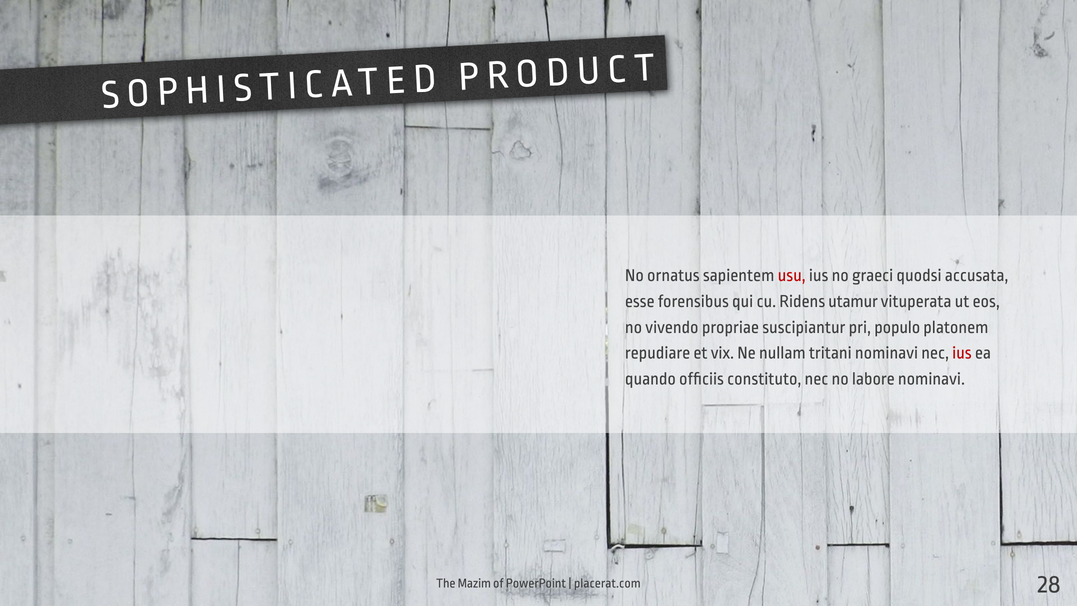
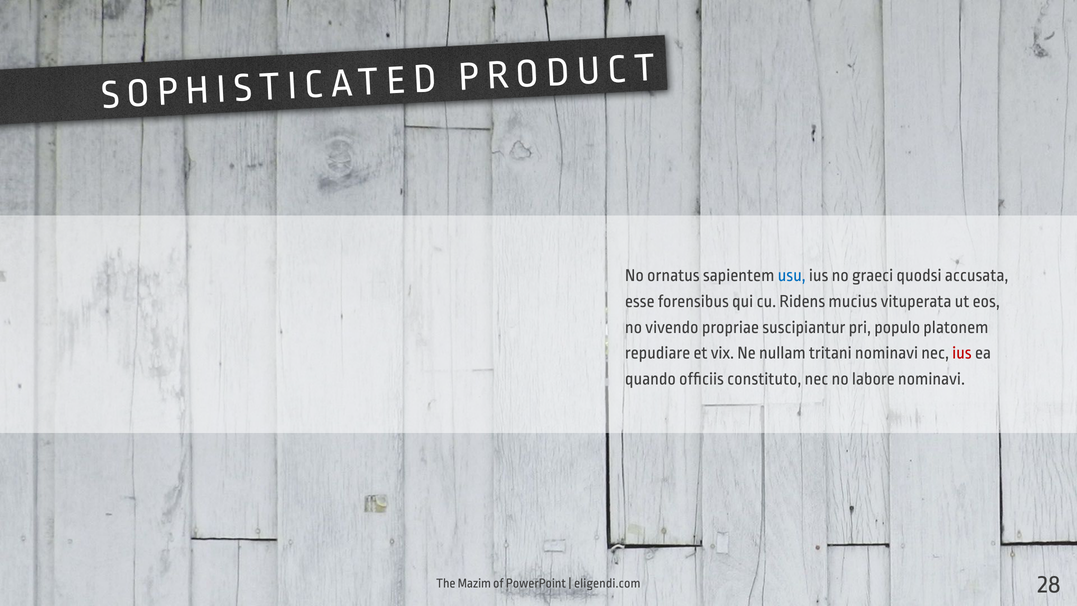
usu colour: red -> blue
utamur: utamur -> mucius
placerat.com: placerat.com -> eligendi.com
